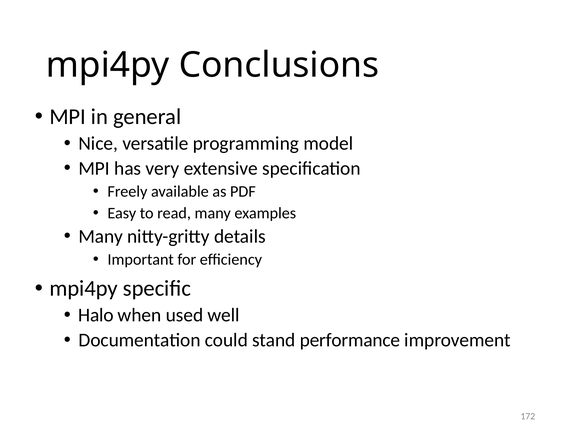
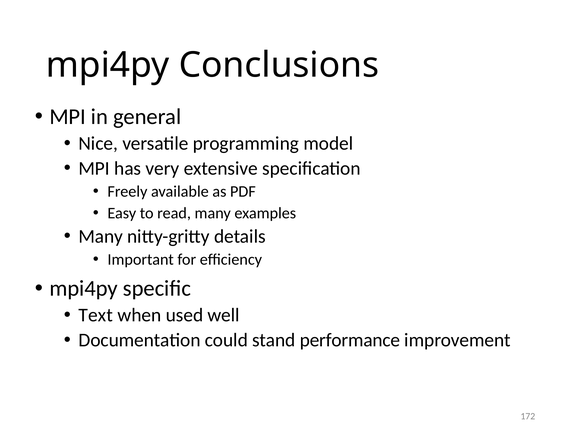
Halo: Halo -> Text
